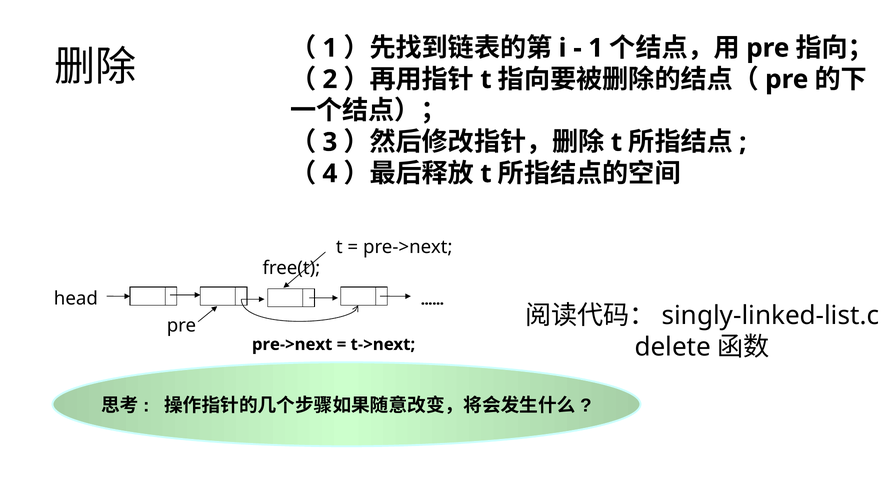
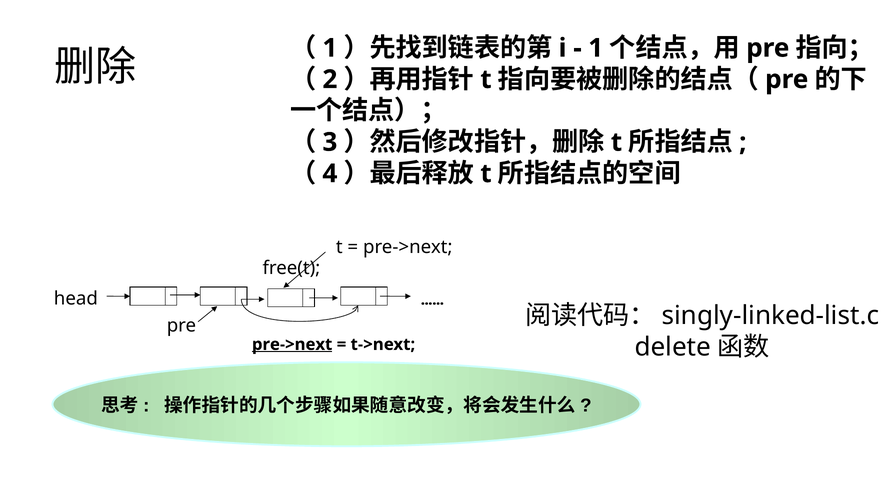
pre->next at (292, 344) underline: none -> present
